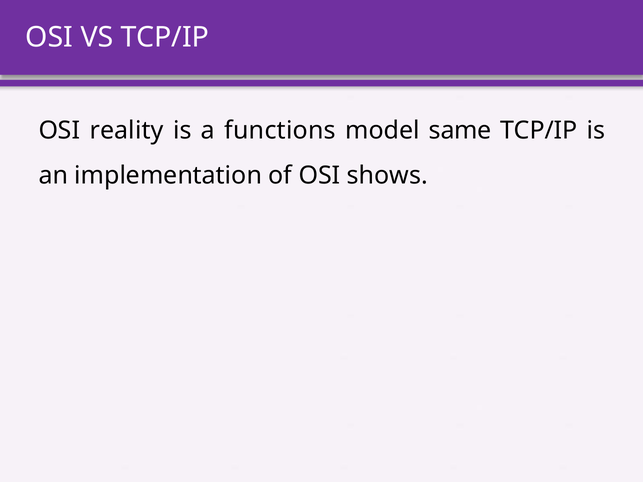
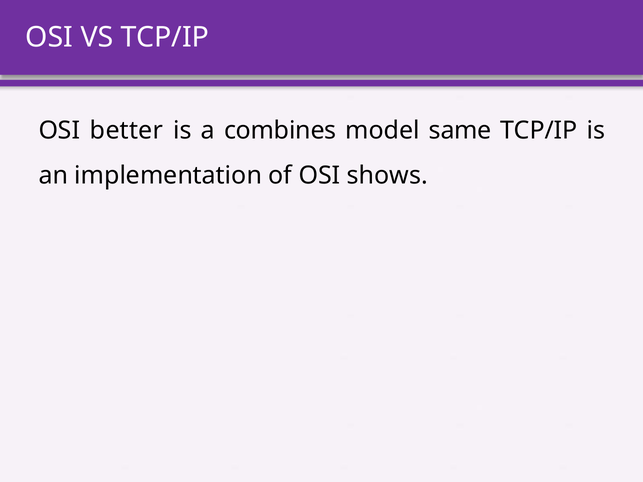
reality: reality -> better
functions: functions -> combines
